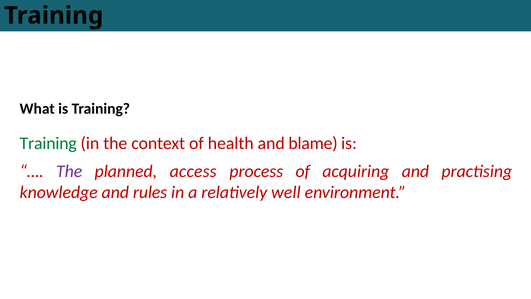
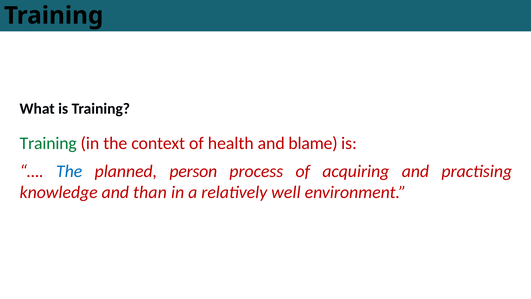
The at (69, 171) colour: purple -> blue
access: access -> person
rules: rules -> than
